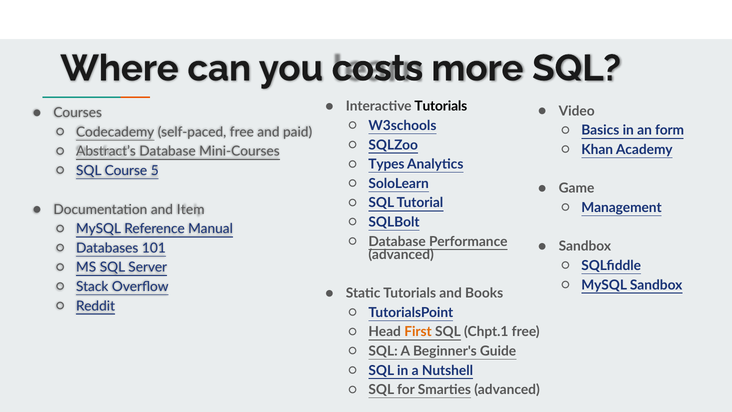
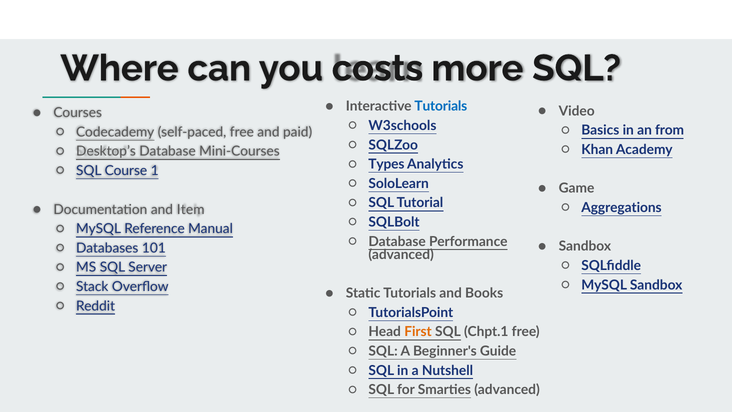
Tutorials at (441, 106) colour: black -> blue
form: form -> from
Abstract’s: Abstract’s -> Desktop’s
5: 5 -> 1
Management: Management -> Aggregations
